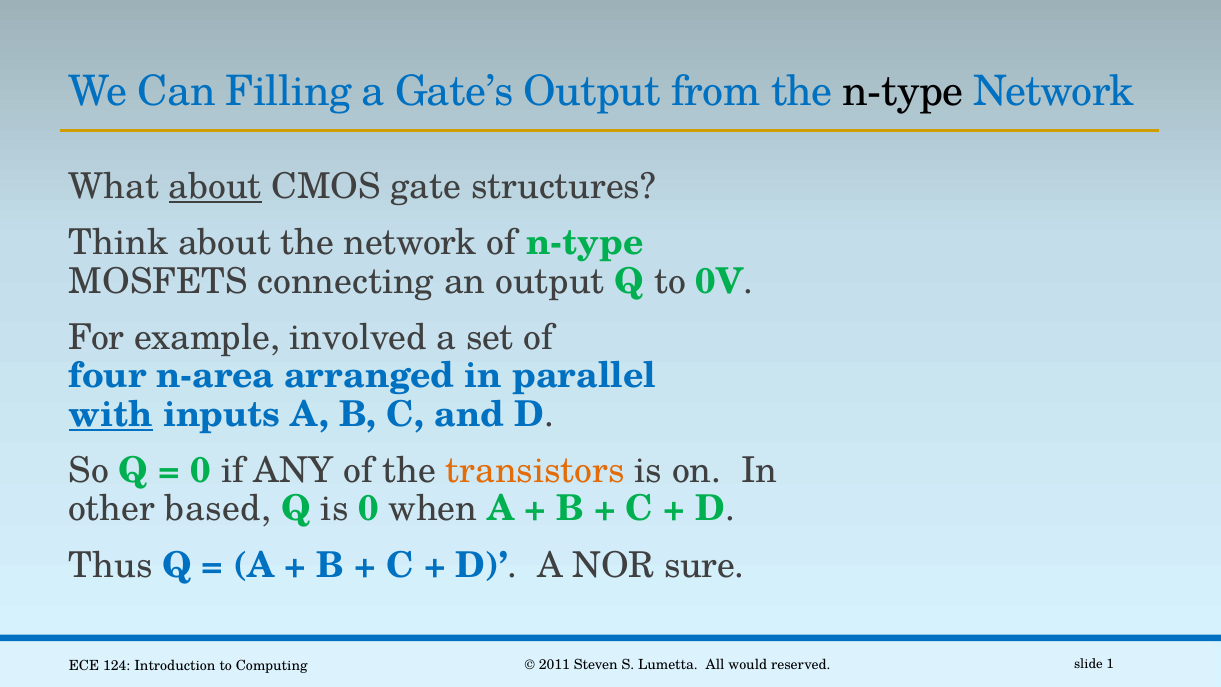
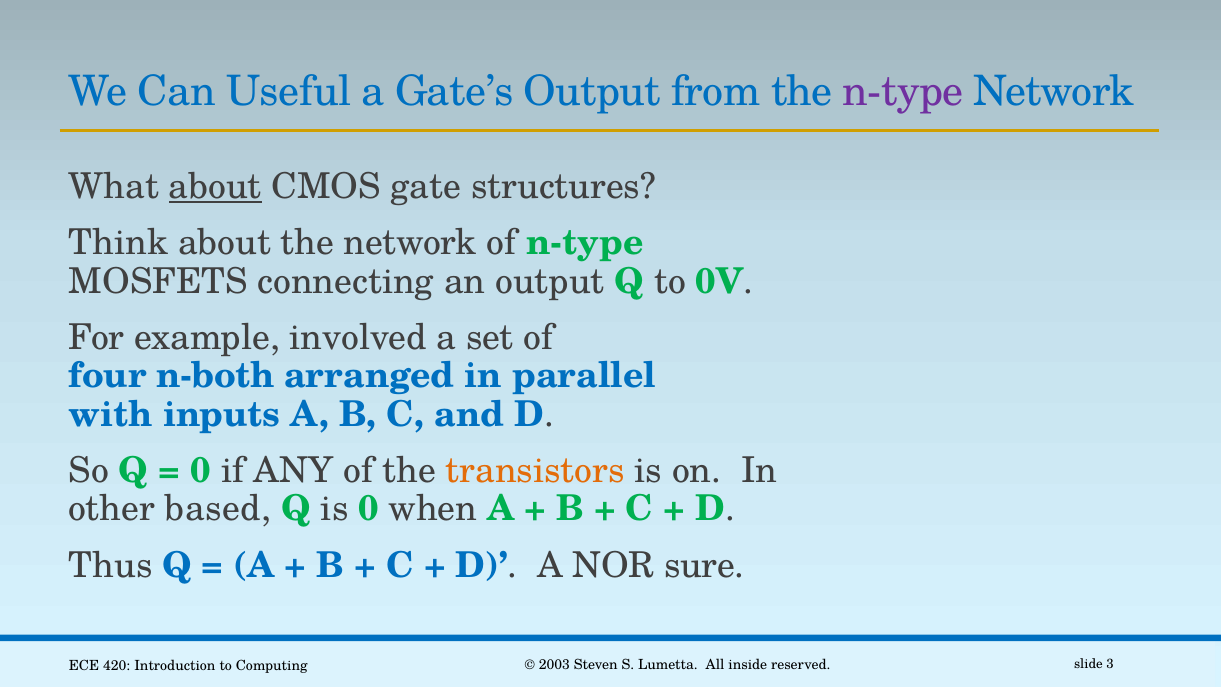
Filling: Filling -> Useful
n-type at (903, 91) colour: black -> purple
n-area: n-area -> n-both
with underline: present -> none
2011: 2011 -> 2003
would: would -> inside
124: 124 -> 420
1: 1 -> 3
